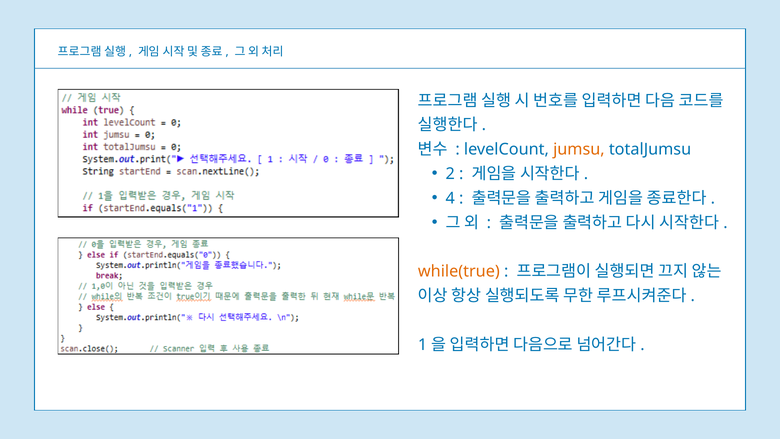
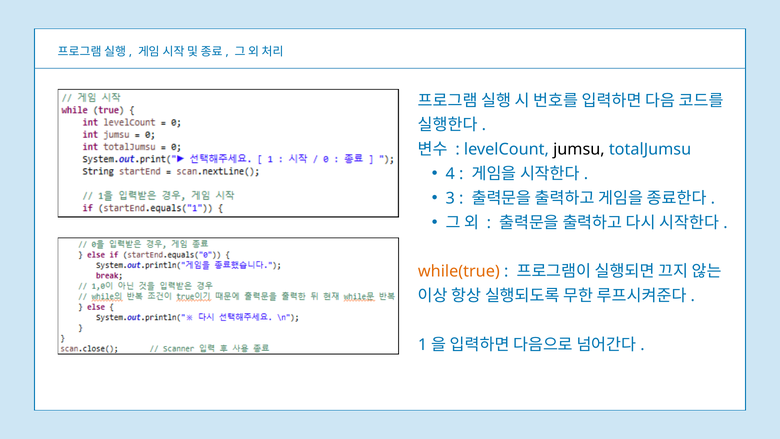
jumsu colour: orange -> black
2: 2 -> 4
4: 4 -> 3
